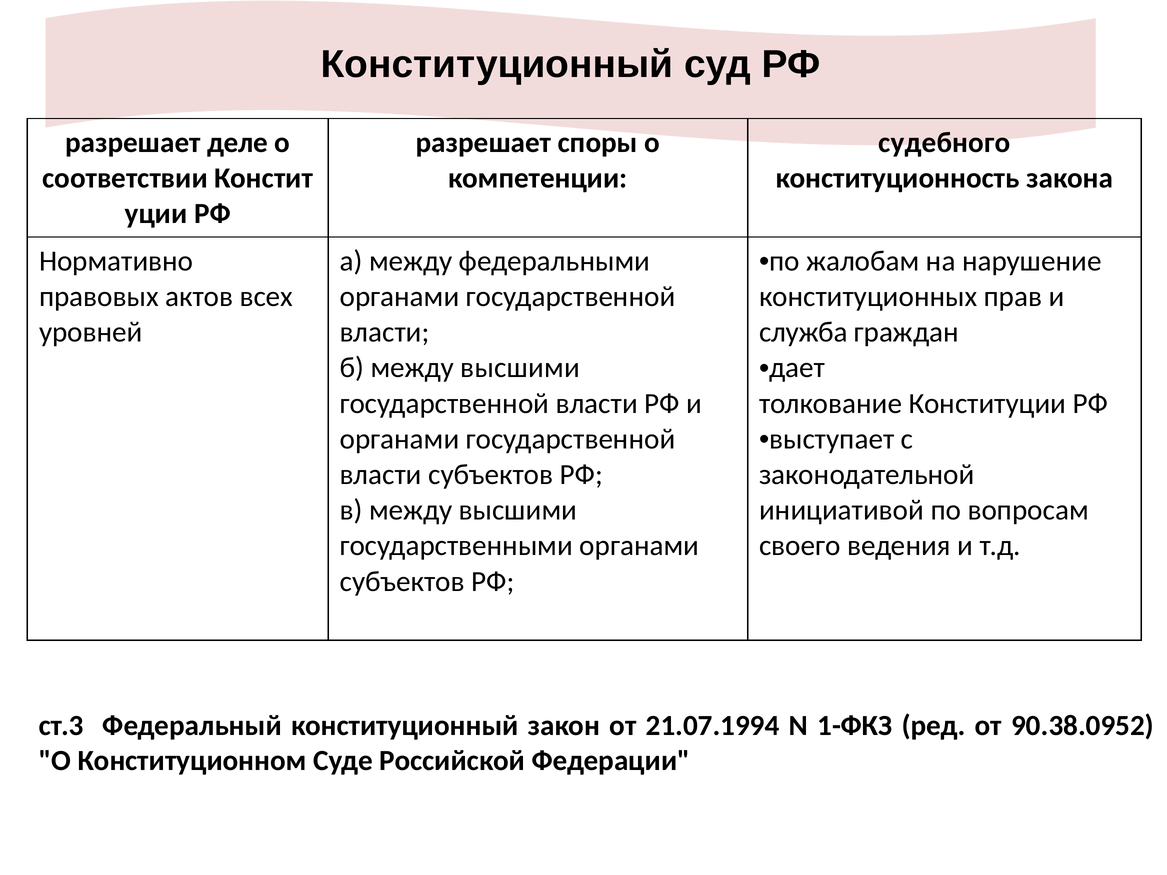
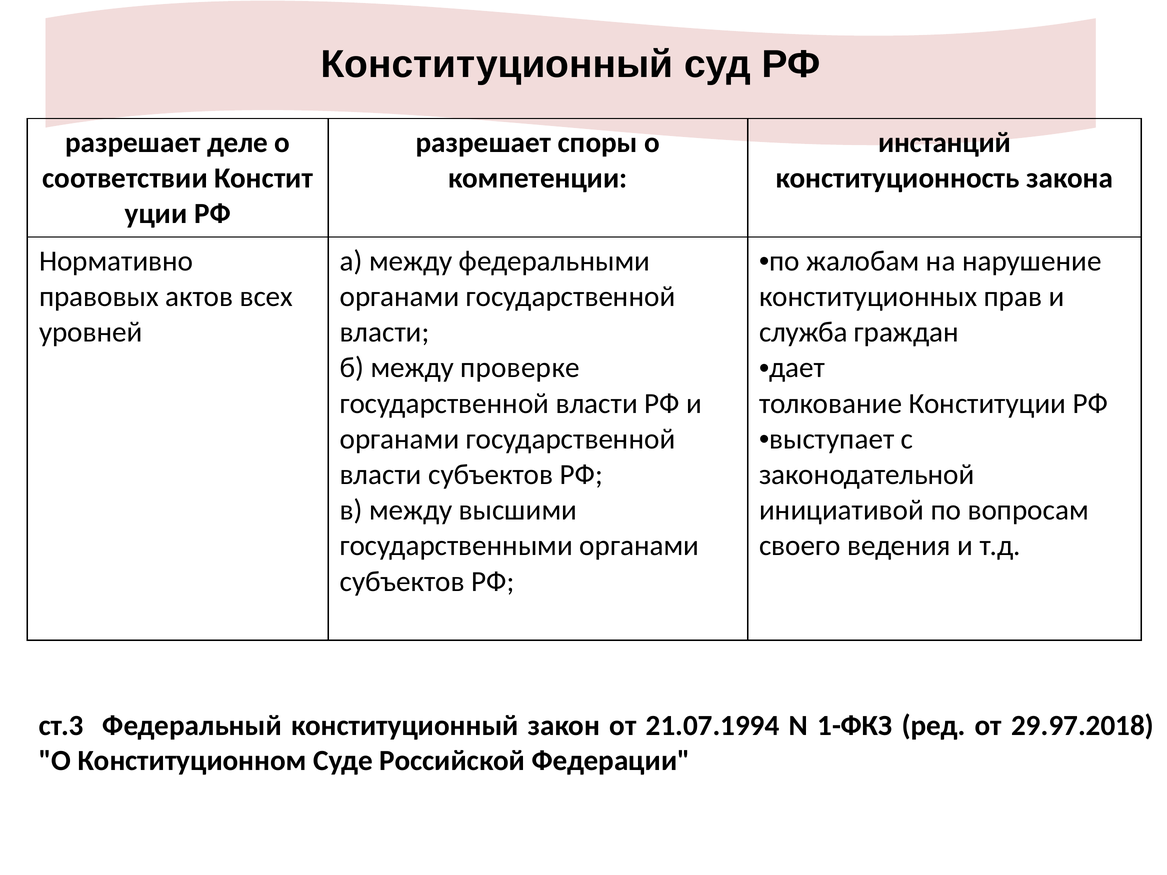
судебного: судебного -> инстанций
б между высшими: высшими -> проверке
90.38.0952: 90.38.0952 -> 29.97.2018
